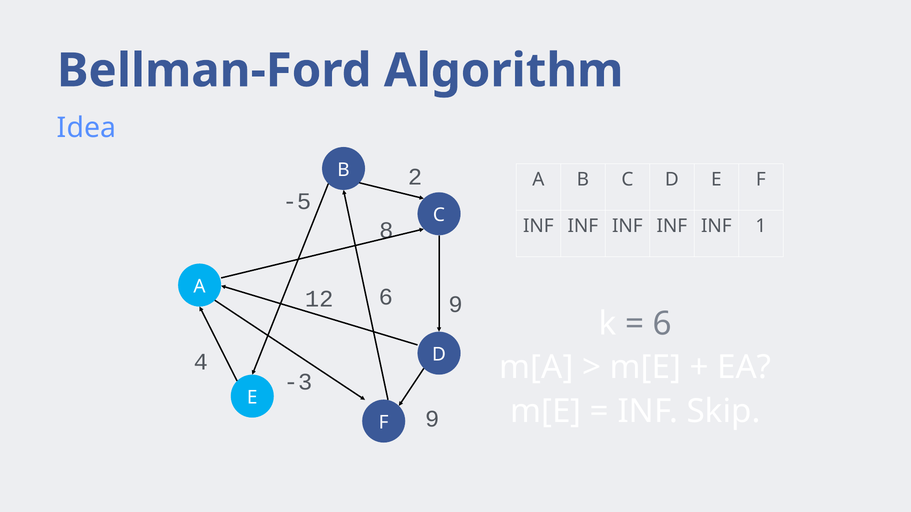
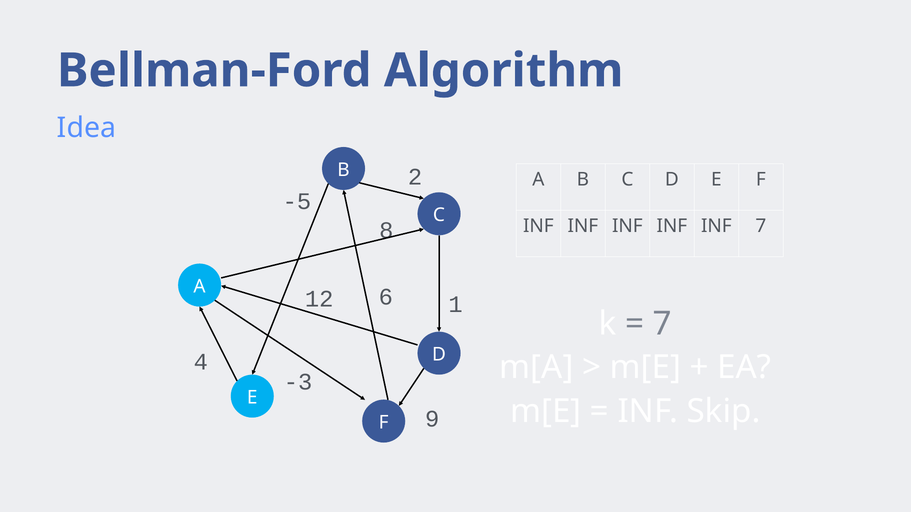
INF 1: 1 -> 7
9 at (455, 305): 9 -> 1
6 at (662, 324): 6 -> 7
